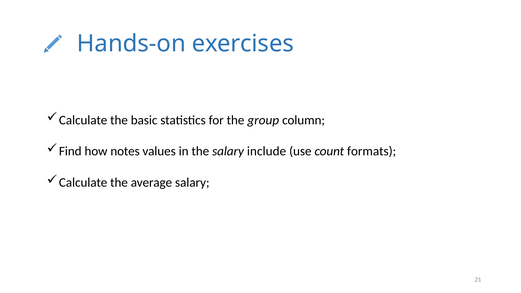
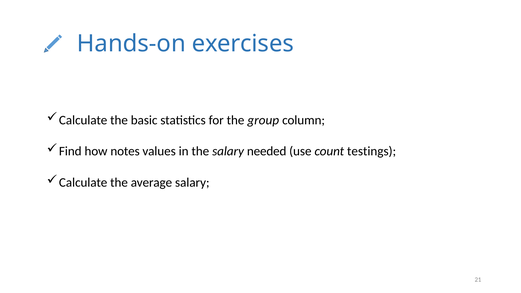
include: include -> needed
formats: formats -> testings
